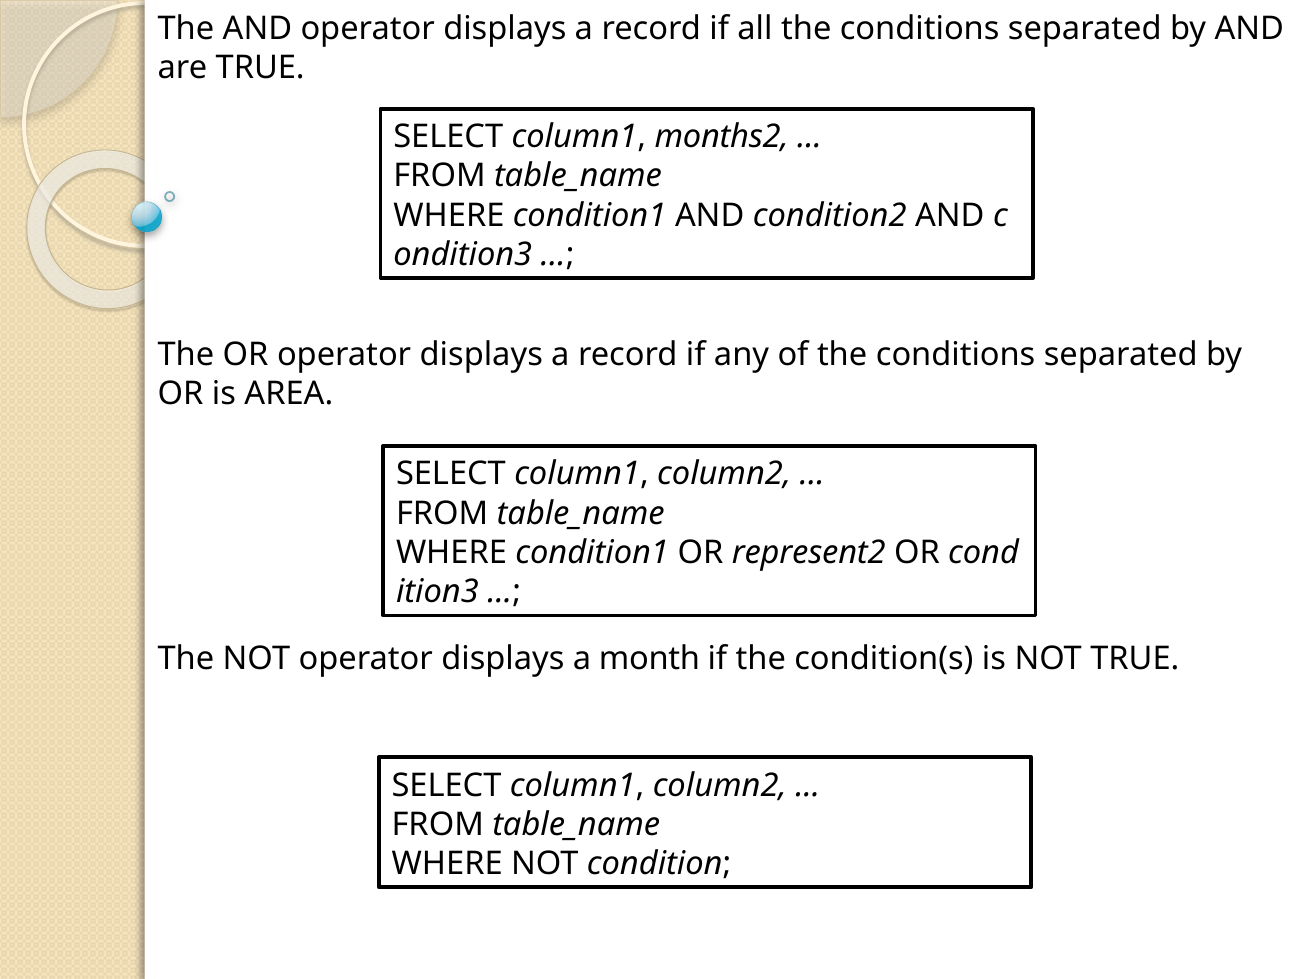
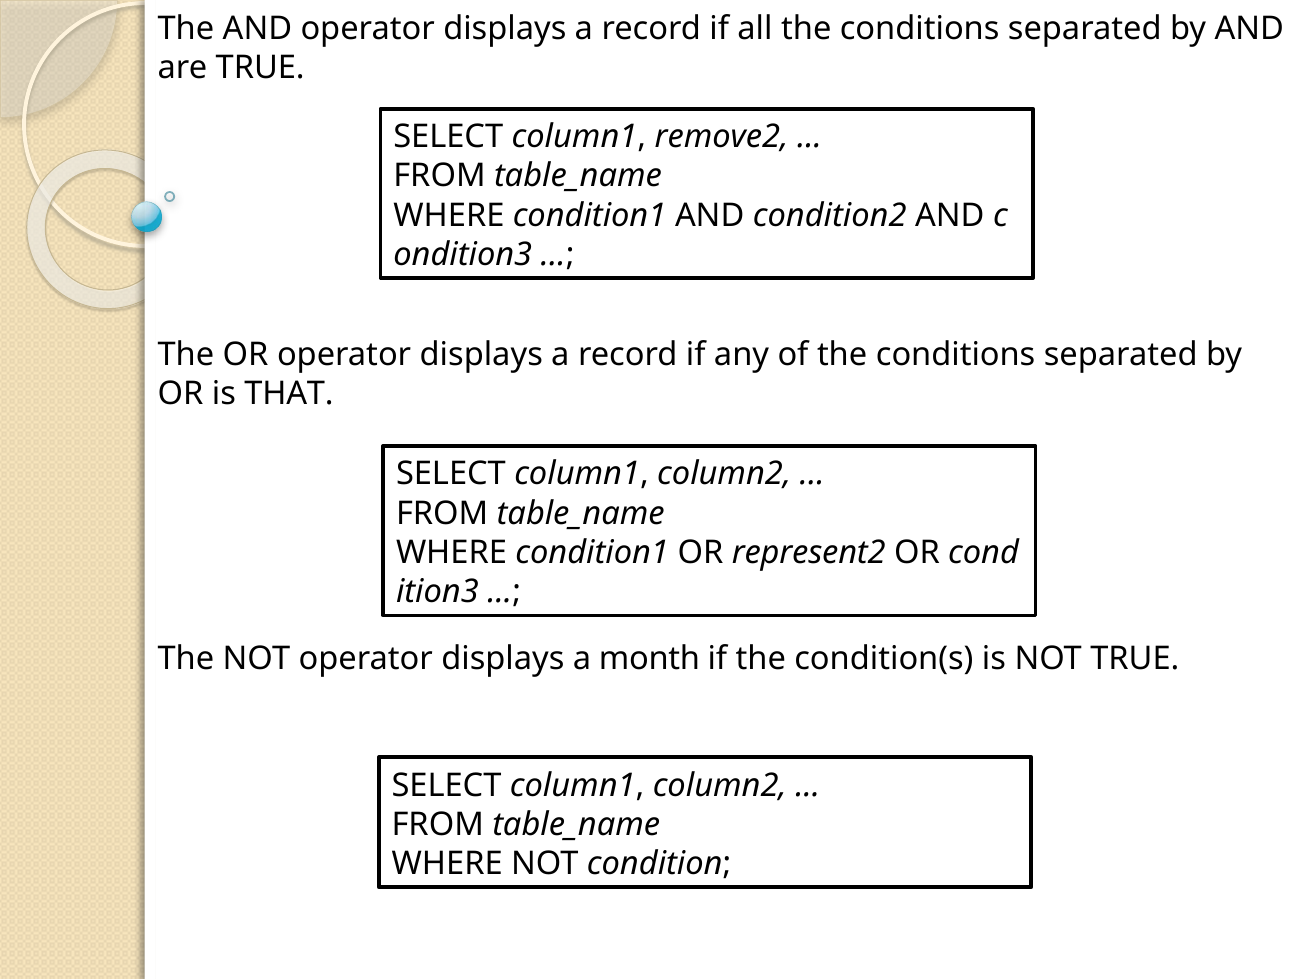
months2: months2 -> remove2
AREA: AREA -> THAT
